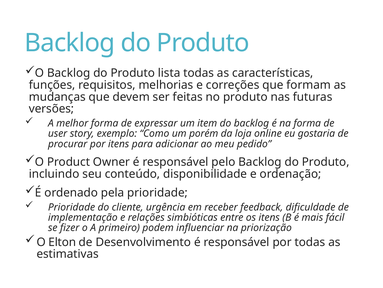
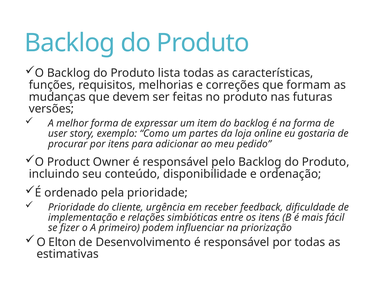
porém: porém -> partes
